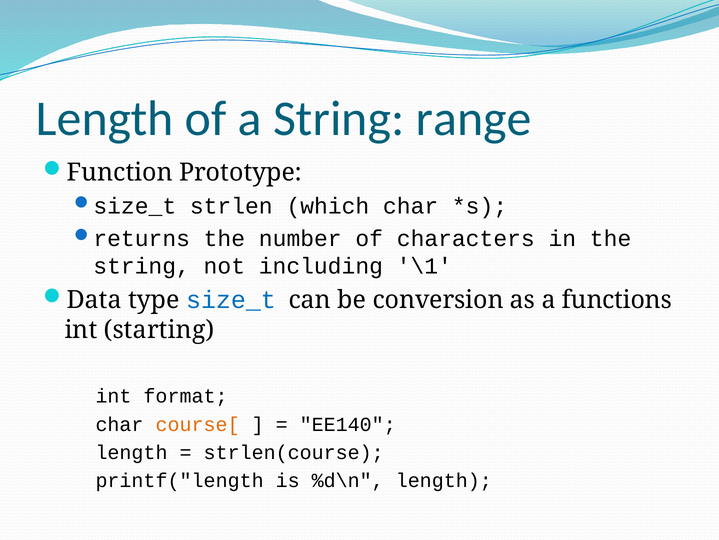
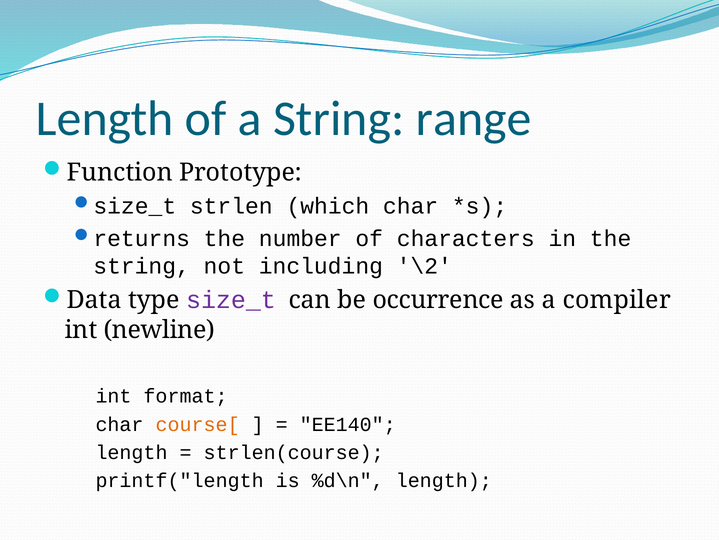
\1: \1 -> \2
size_t colour: blue -> purple
conversion: conversion -> occurrence
functions: functions -> compiler
starting: starting -> newline
